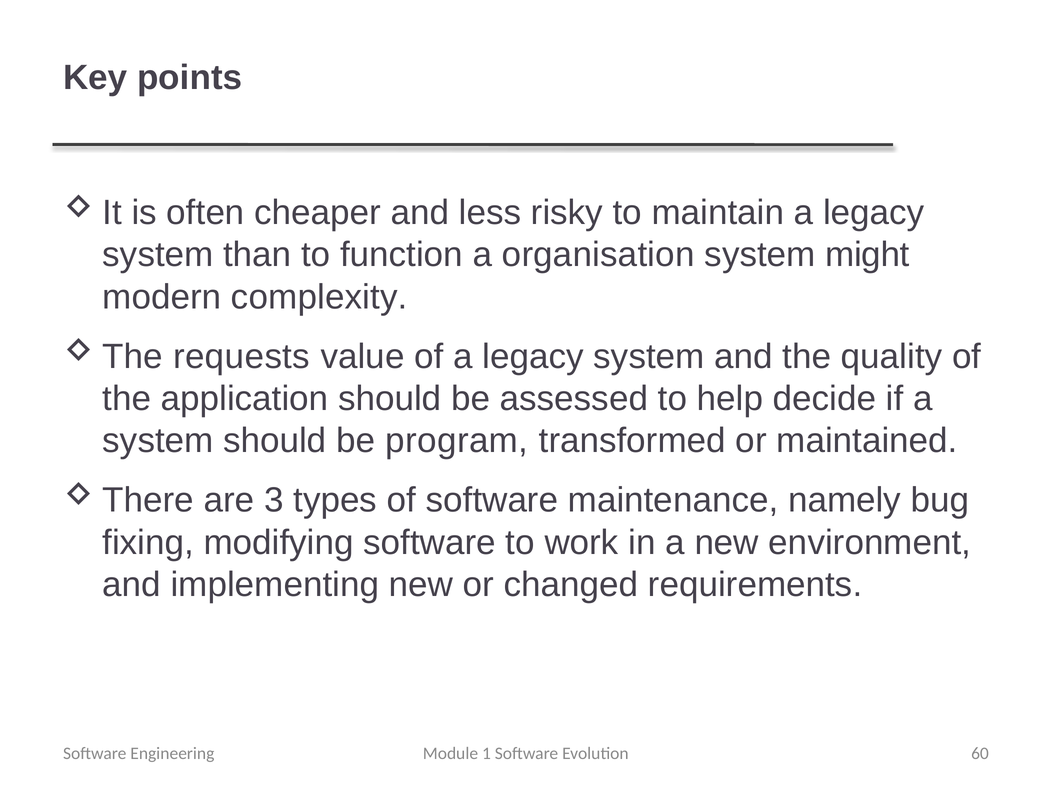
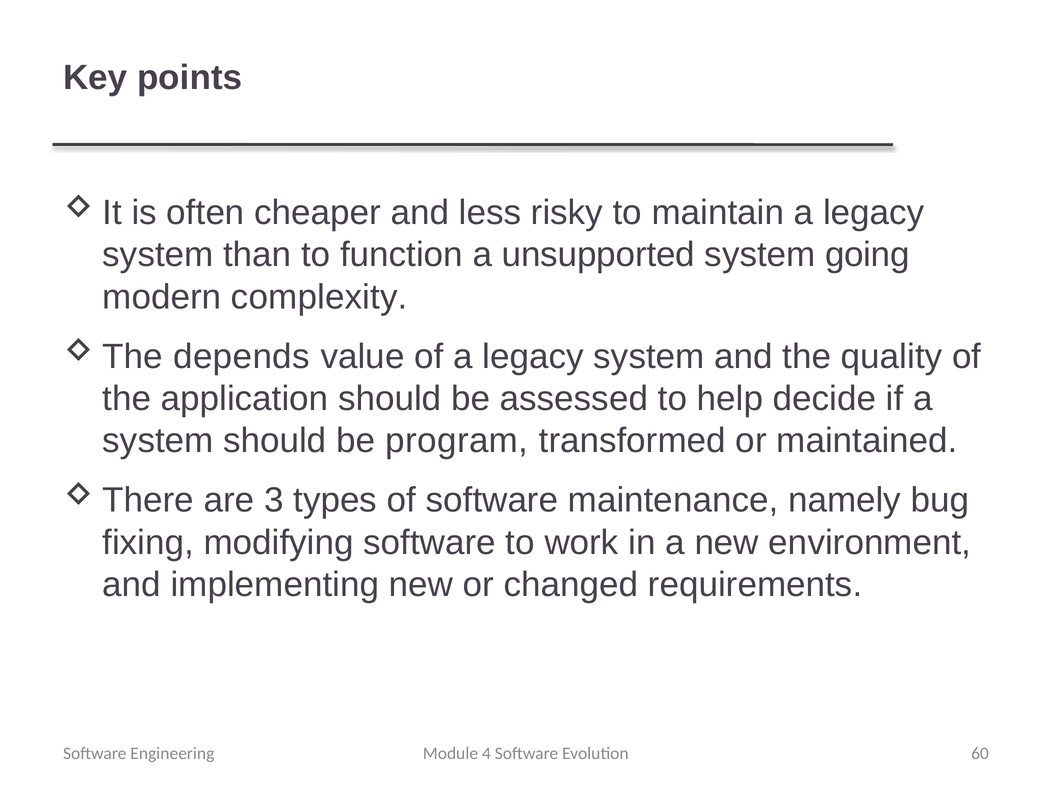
organisation: organisation -> unsupported
might: might -> going
requests: requests -> depends
1: 1 -> 4
